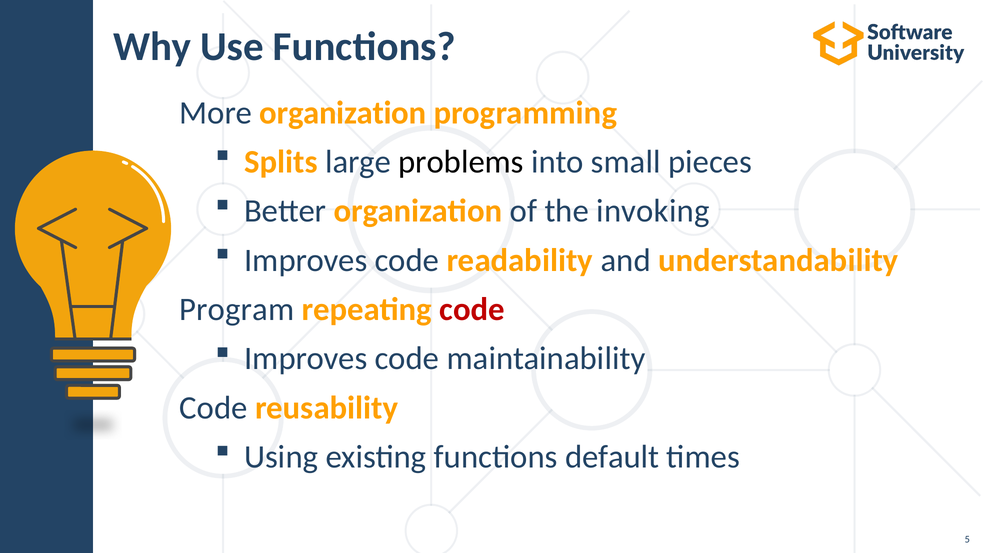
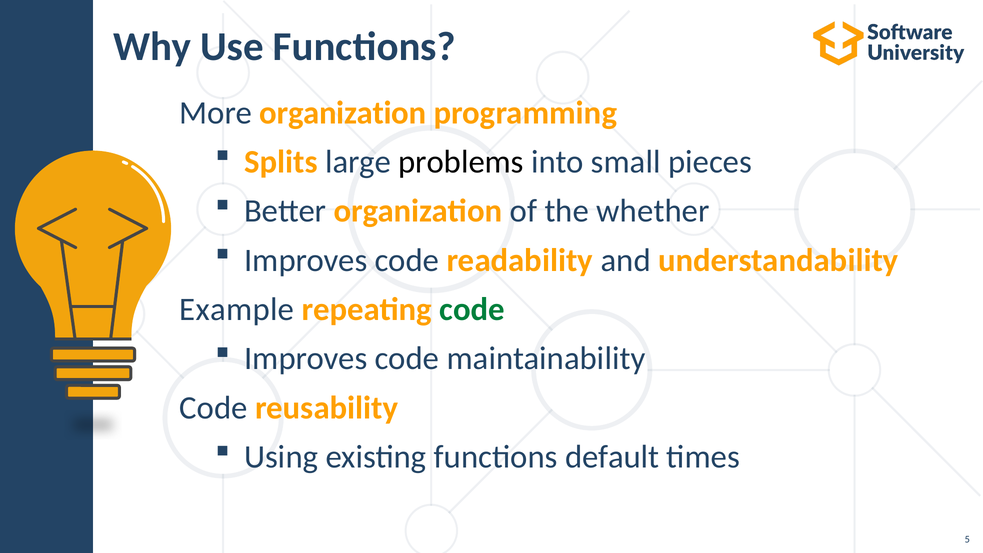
invoking: invoking -> whether
Program: Program -> Example
code at (472, 309) colour: red -> green
